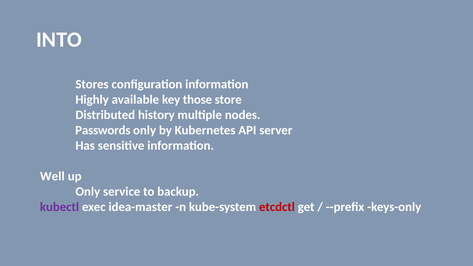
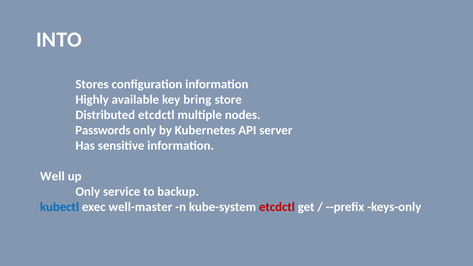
those: those -> bring
Distributed history: history -> etcdctl
kubectl colour: purple -> blue
idea-master: idea-master -> well-master
